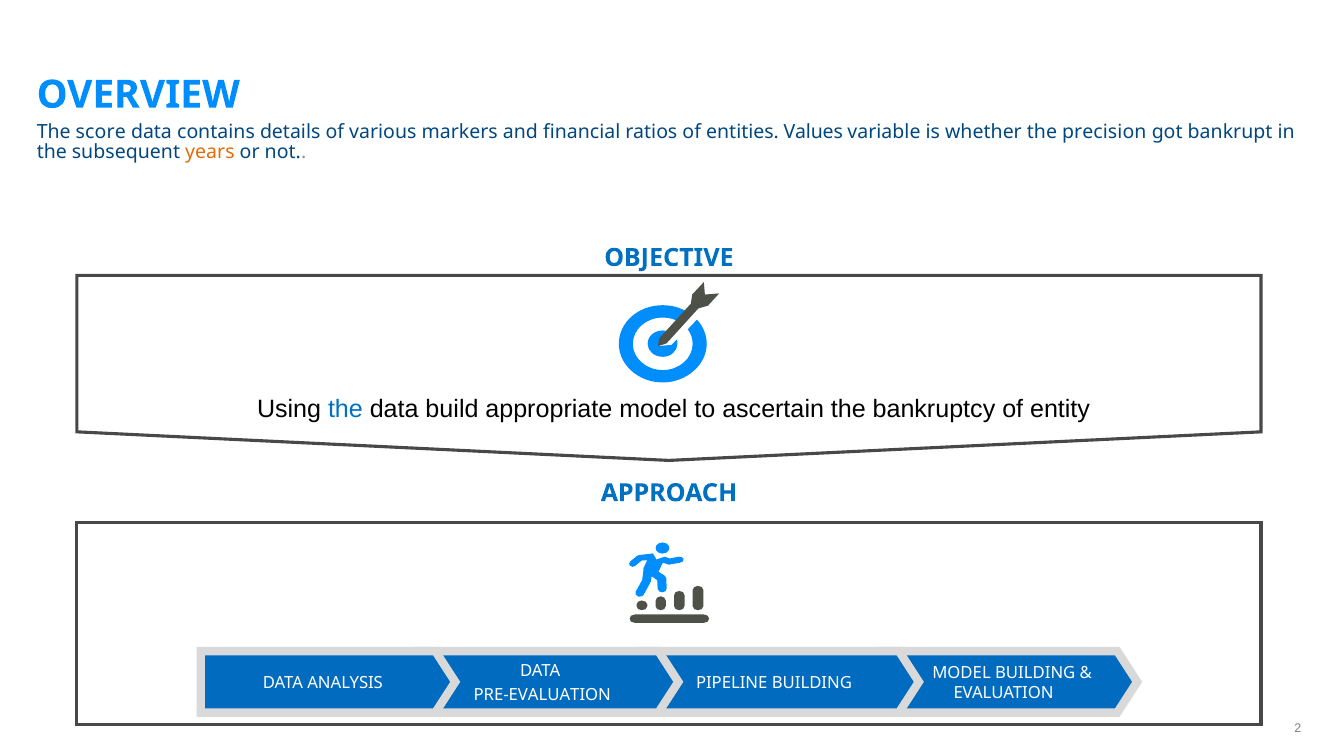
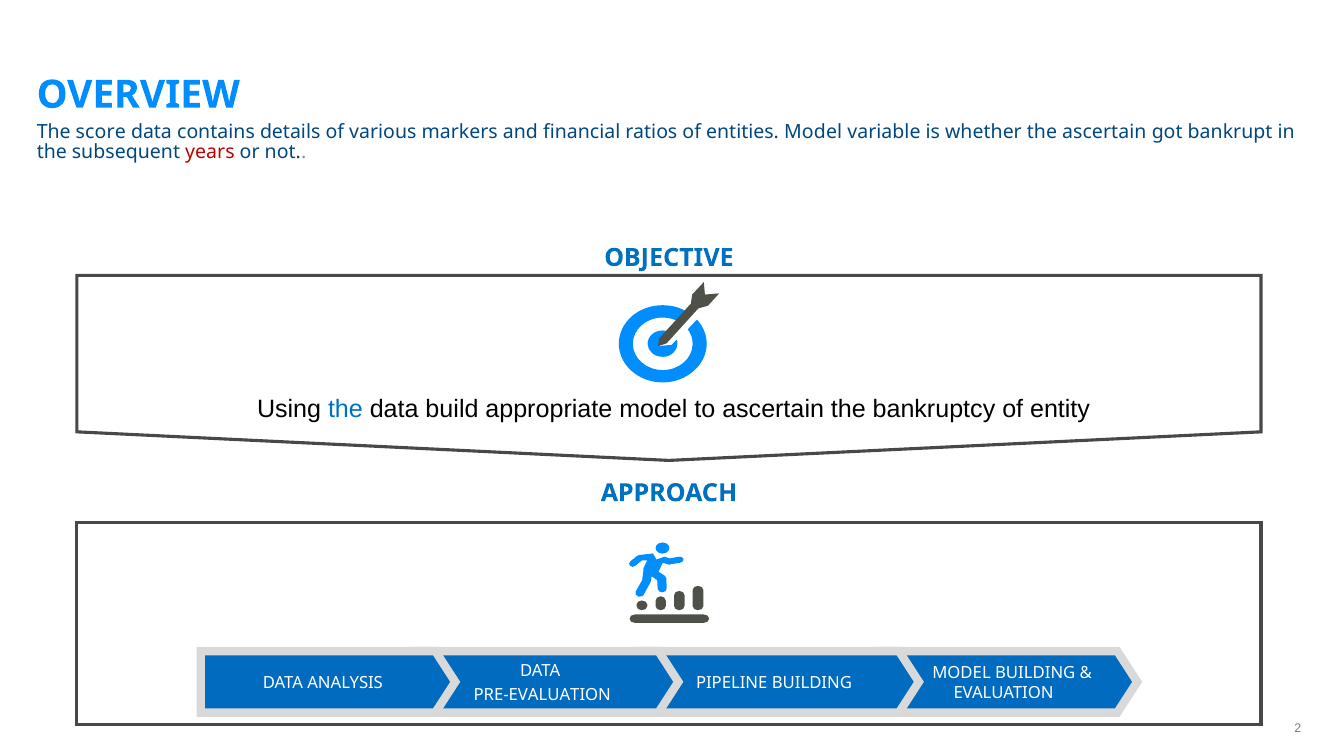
entities Values: Values -> Model
the precision: precision -> ascertain
years colour: orange -> red
